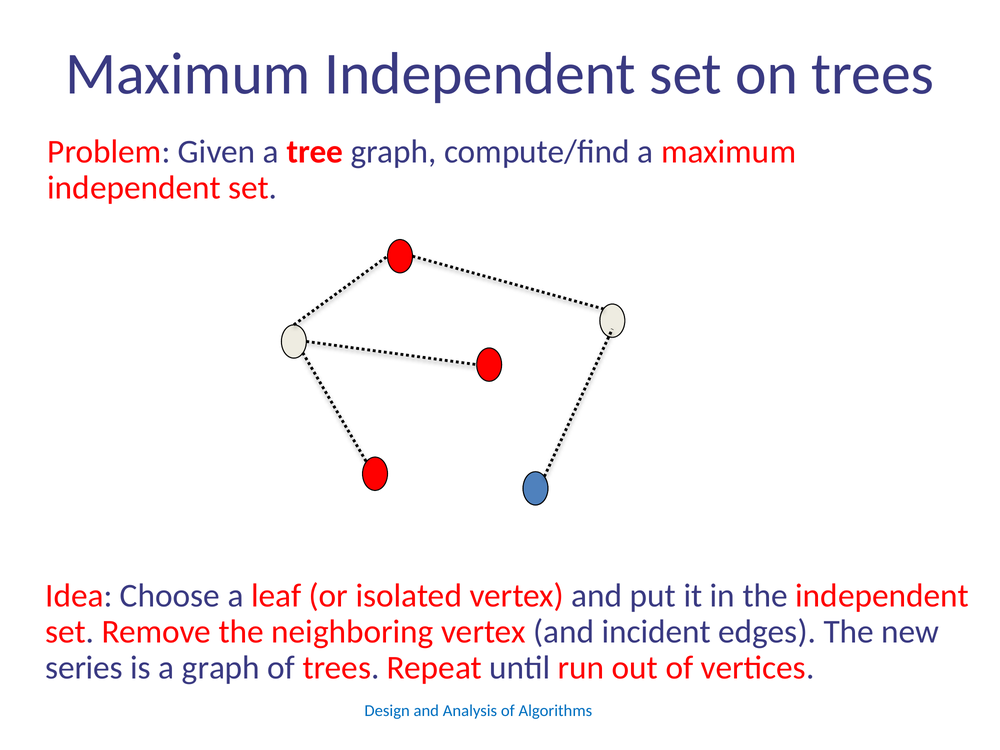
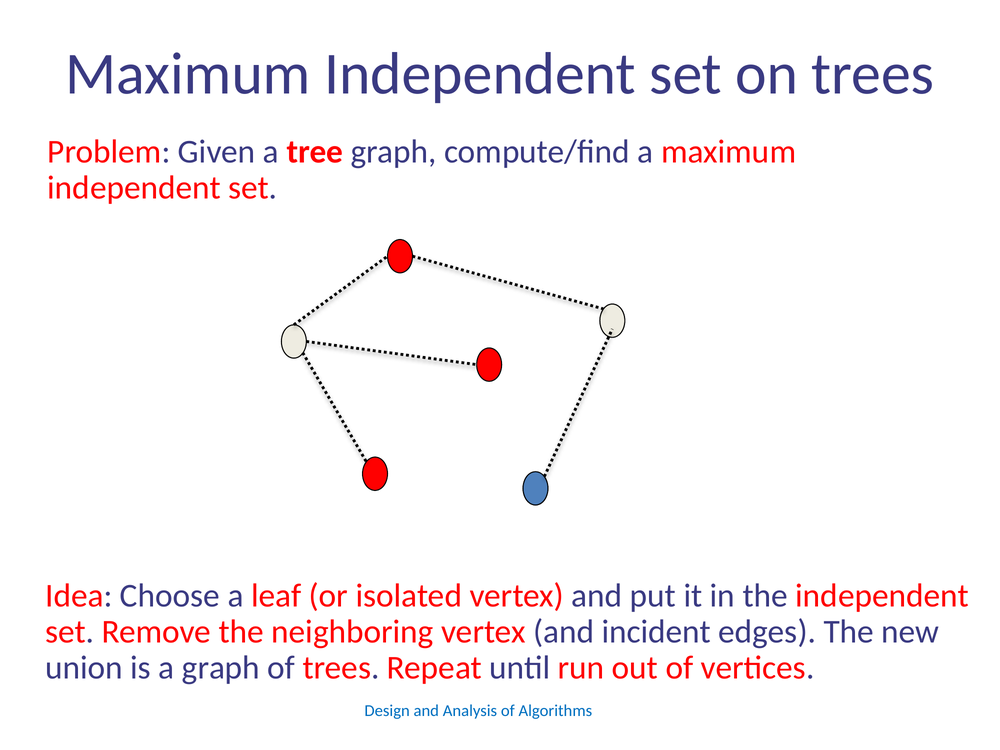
series: series -> union
